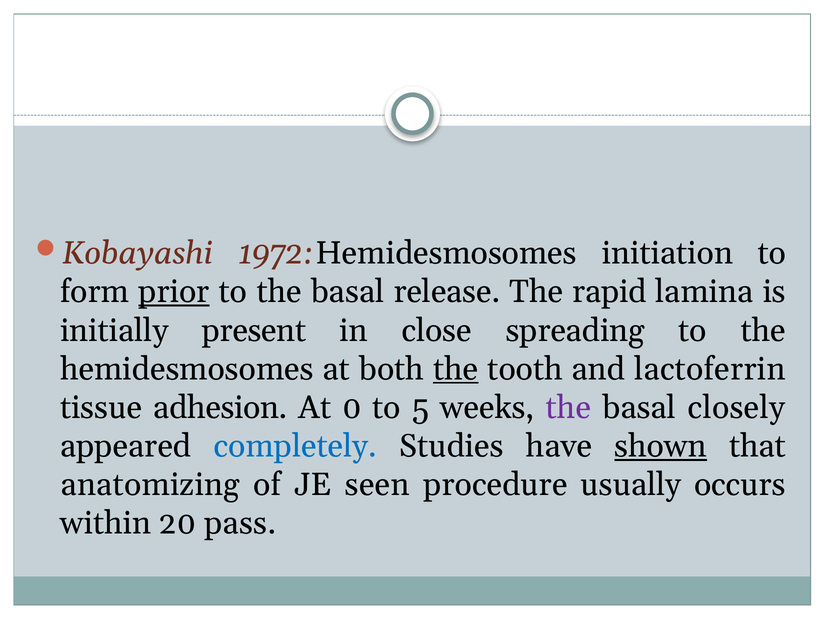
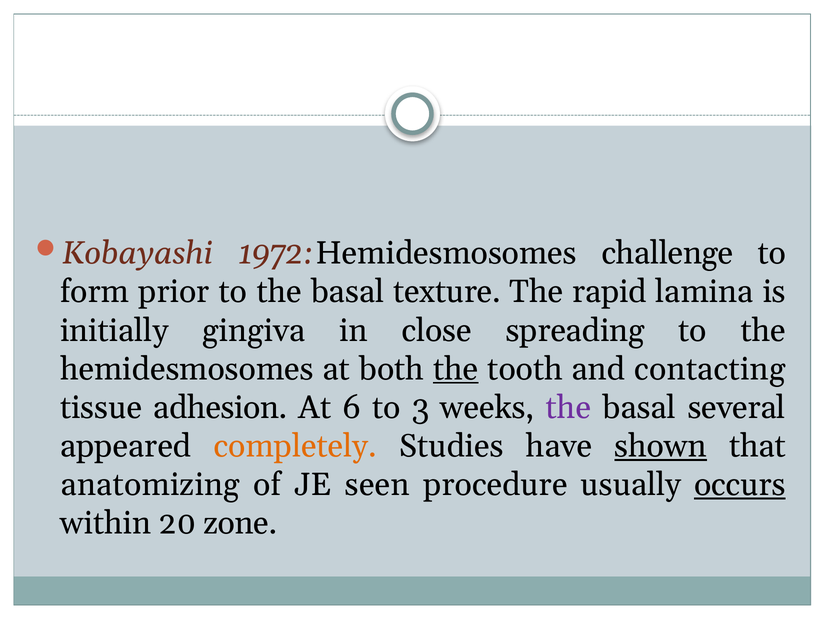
initiation: initiation -> challenge
prior underline: present -> none
release: release -> texture
present: present -> gingiva
lactoferrin: lactoferrin -> contacting
0: 0 -> 6
5: 5 -> 3
closely: closely -> several
completely colour: blue -> orange
occurs underline: none -> present
pass: pass -> zone
